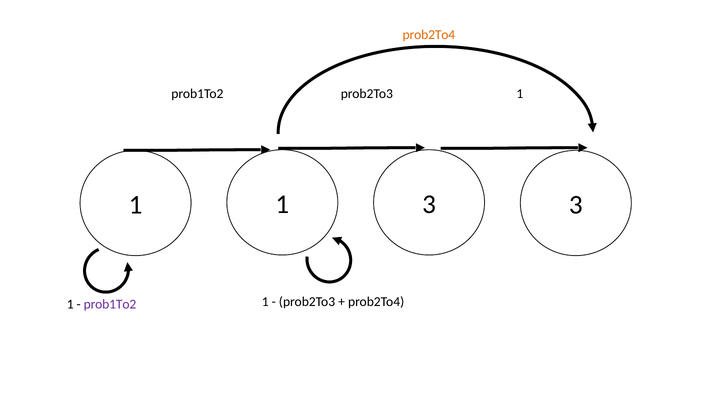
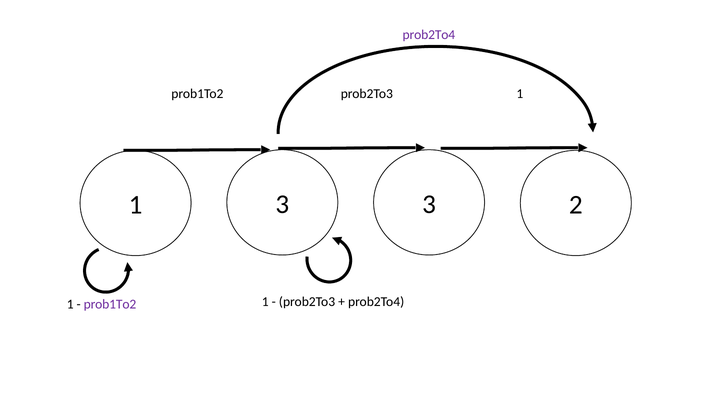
prob2To4 at (429, 35) colour: orange -> purple
1 1: 1 -> 3
3 3: 3 -> 2
